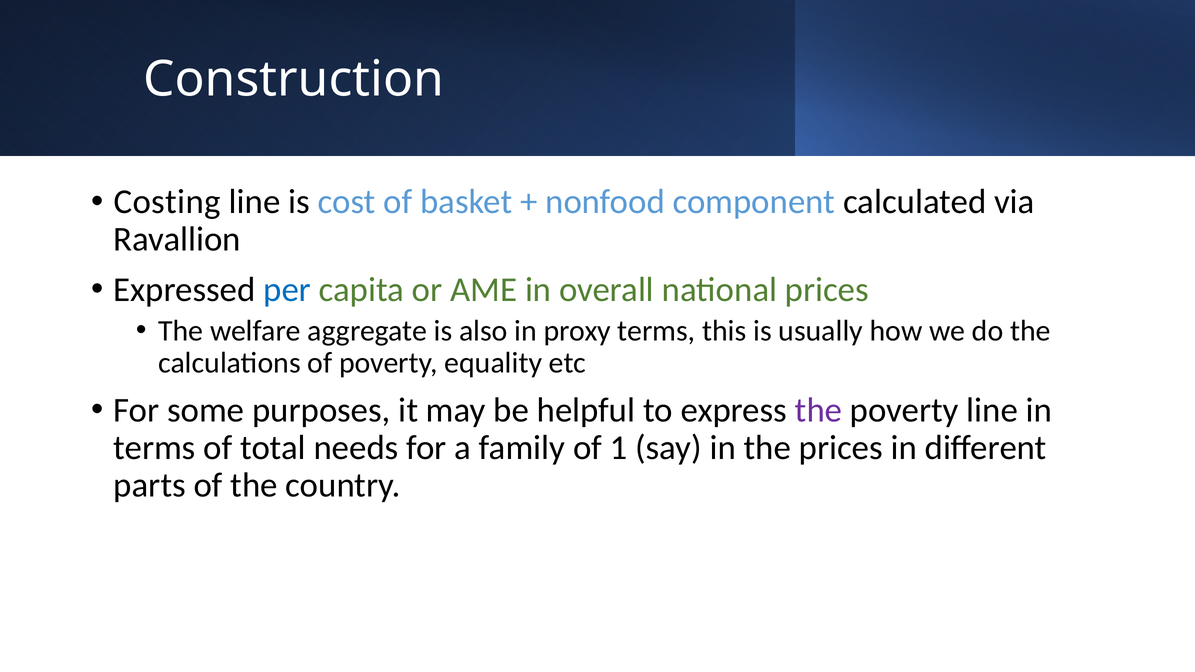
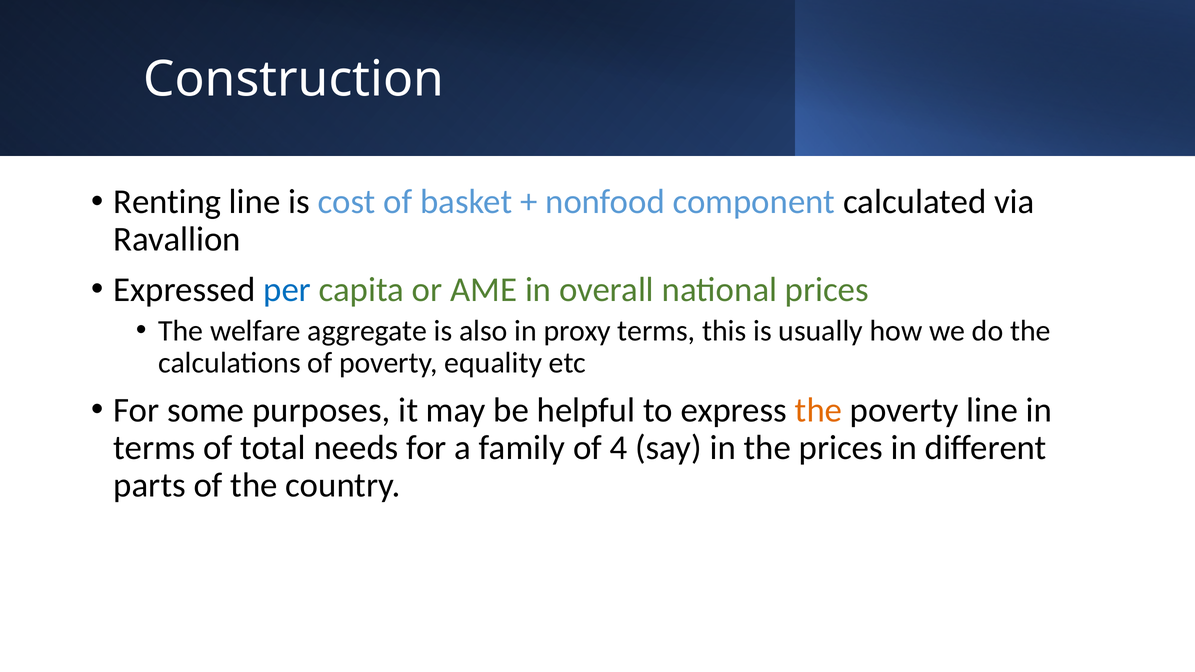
Costing: Costing -> Renting
the at (819, 410) colour: purple -> orange
1: 1 -> 4
